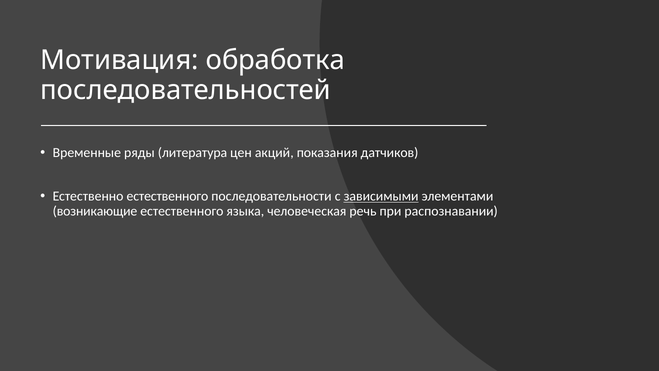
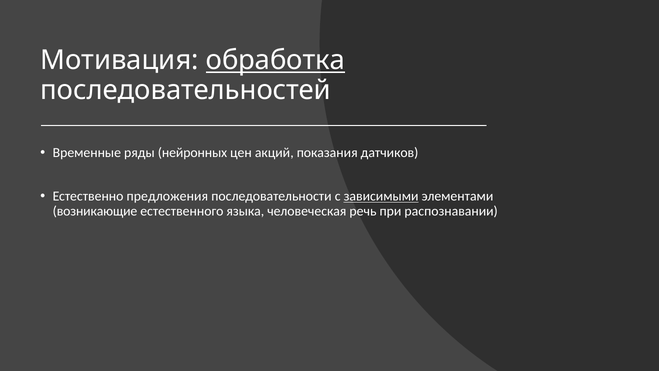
обработка underline: none -> present
литература: литература -> нейронных
Естественно естественного: естественного -> предложения
